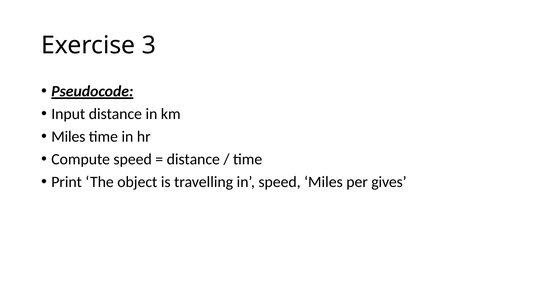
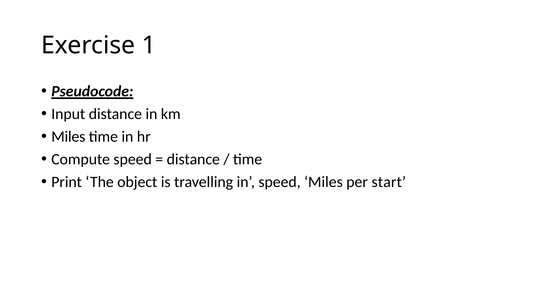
3: 3 -> 1
gives: gives -> start
